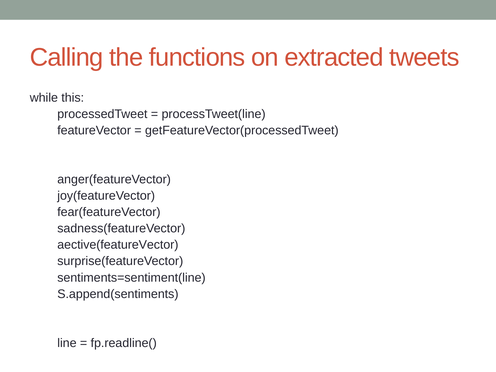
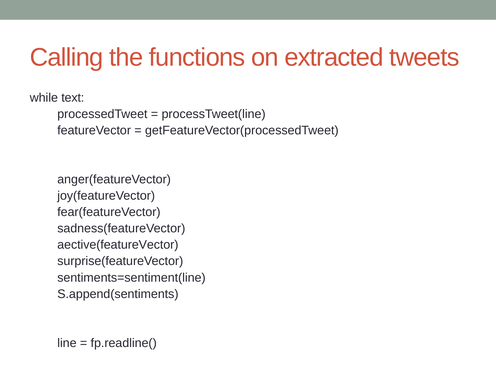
this: this -> text
